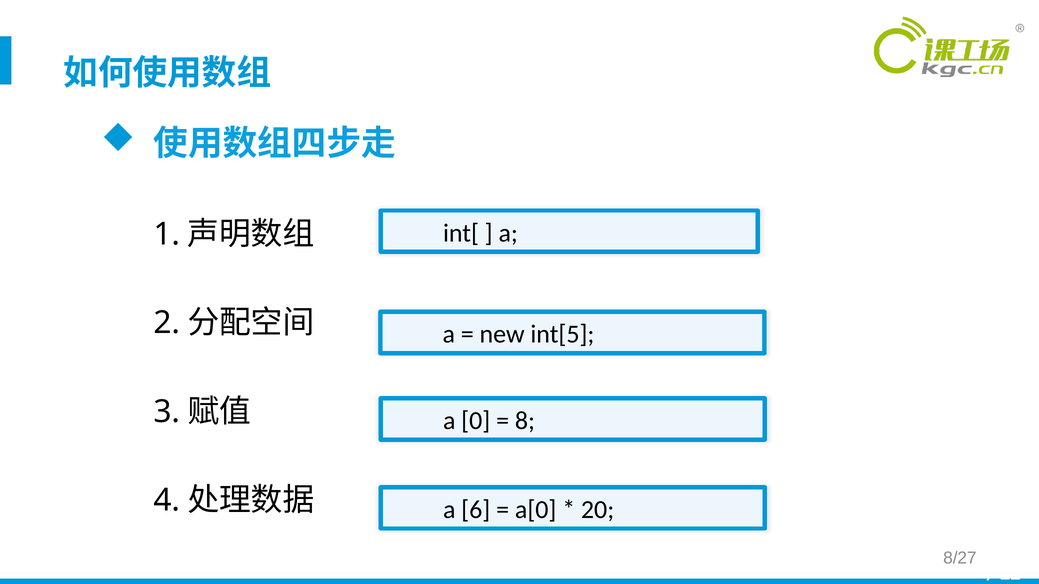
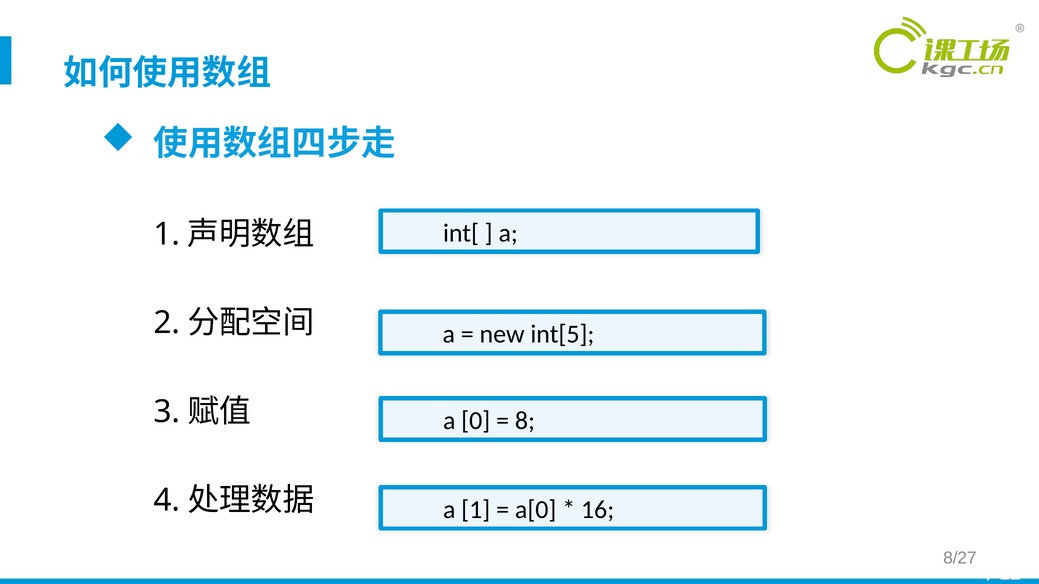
a 6: 6 -> 1
20: 20 -> 16
